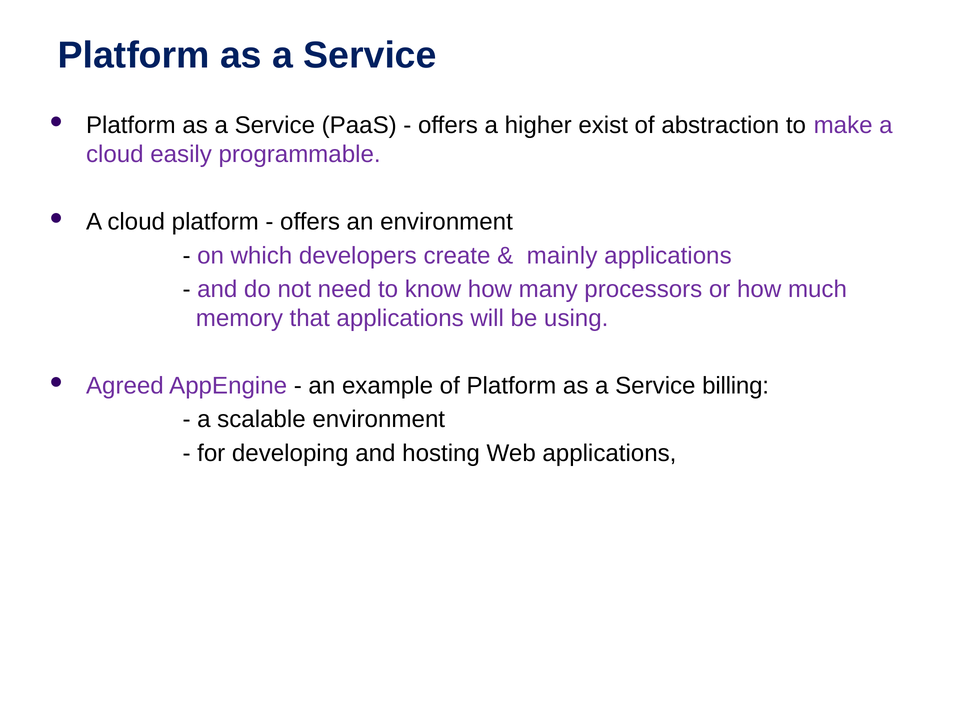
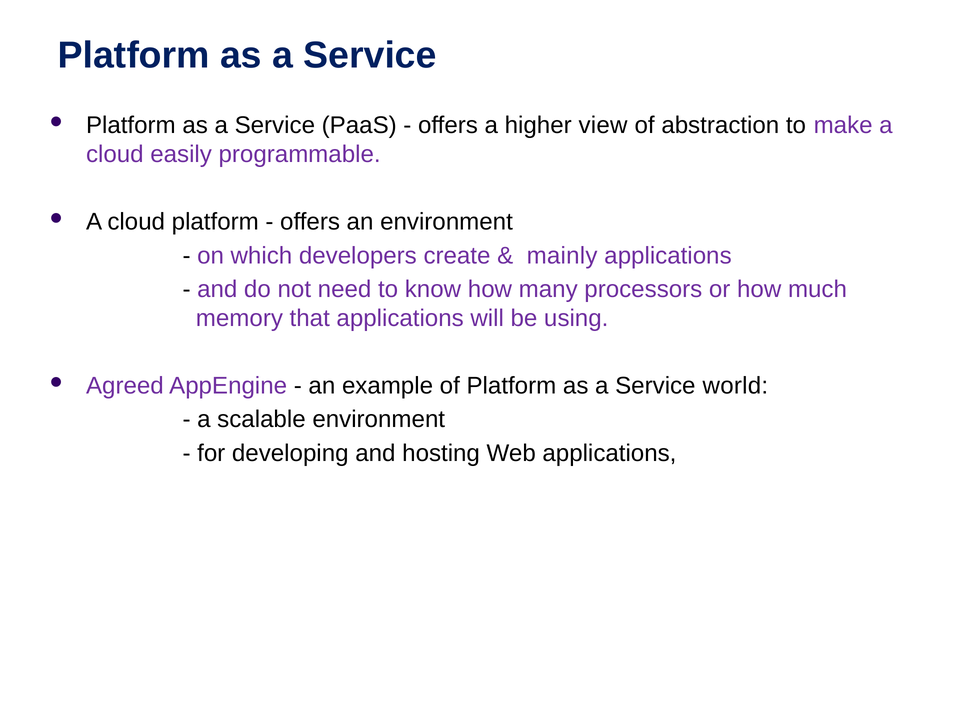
exist: exist -> view
billing: billing -> world
